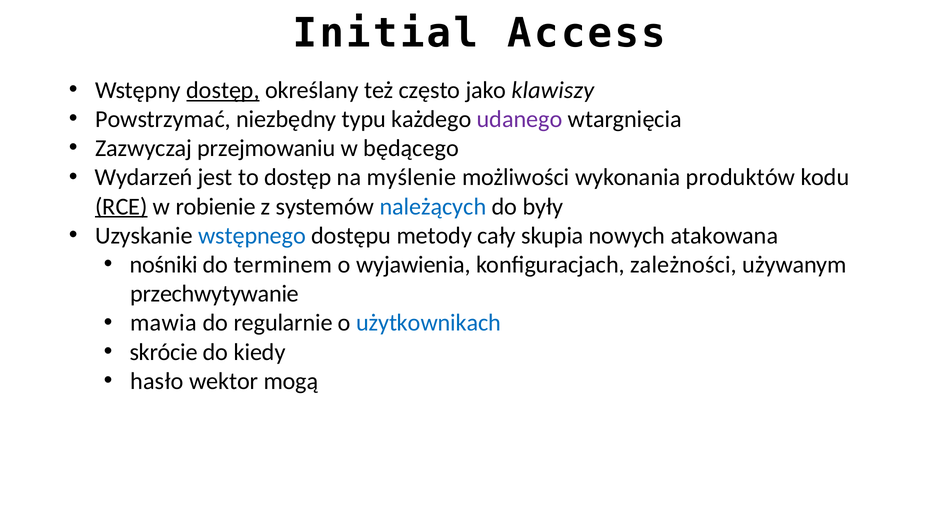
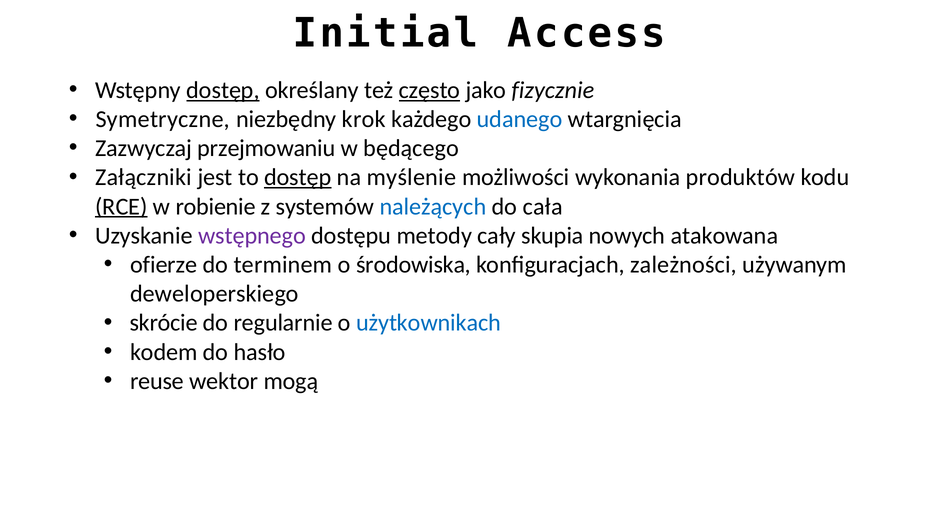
często underline: none -> present
klawiszy: klawiszy -> fizycznie
Powstrzymać: Powstrzymać -> Symetryczne
typu: typu -> krok
udanego colour: purple -> blue
Wydarzeń: Wydarzeń -> Załączniki
dostęp at (298, 177) underline: none -> present
były: były -> cała
wstępnego colour: blue -> purple
nośniki: nośniki -> ofierze
wyjawienia: wyjawienia -> środowiska
przechwytywanie: przechwytywanie -> deweloperskiego
mawia: mawia -> skrócie
skrócie: skrócie -> kodem
kiedy: kiedy -> hasło
hasło: hasło -> reuse
